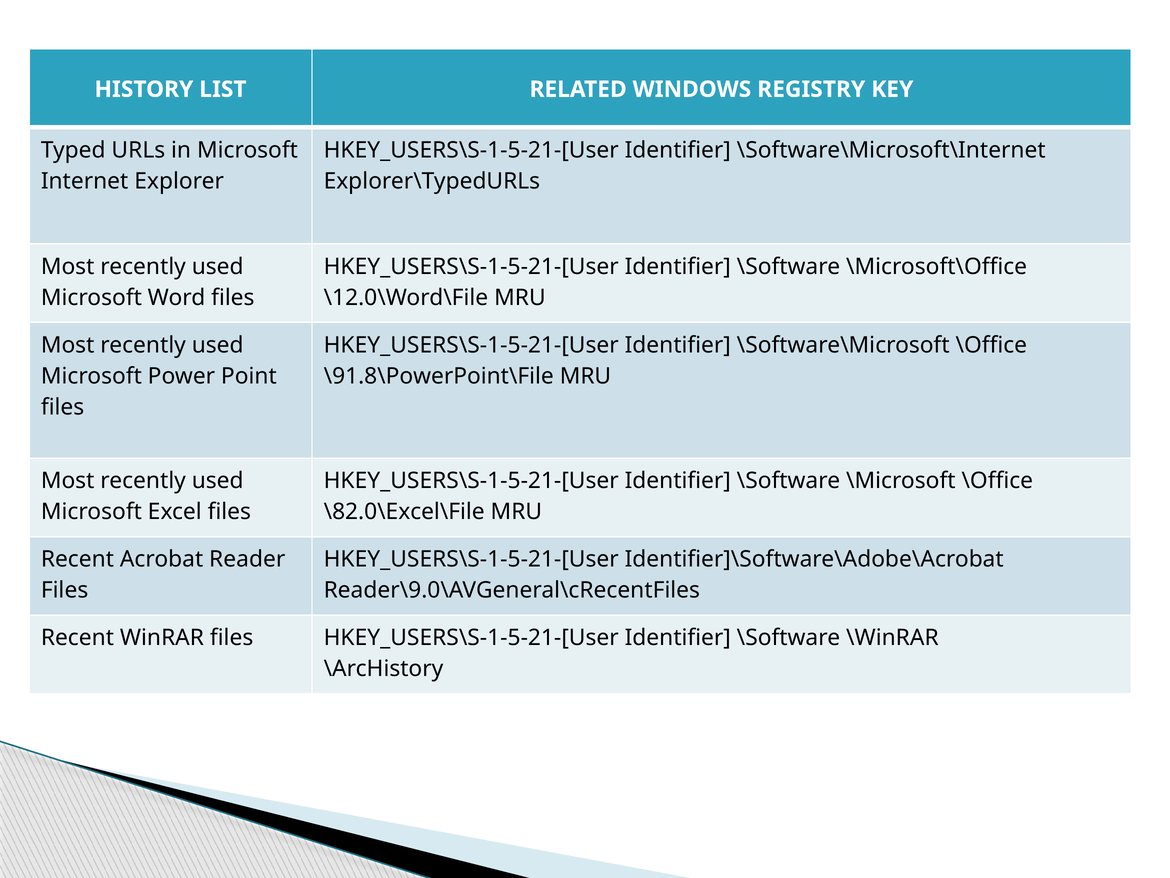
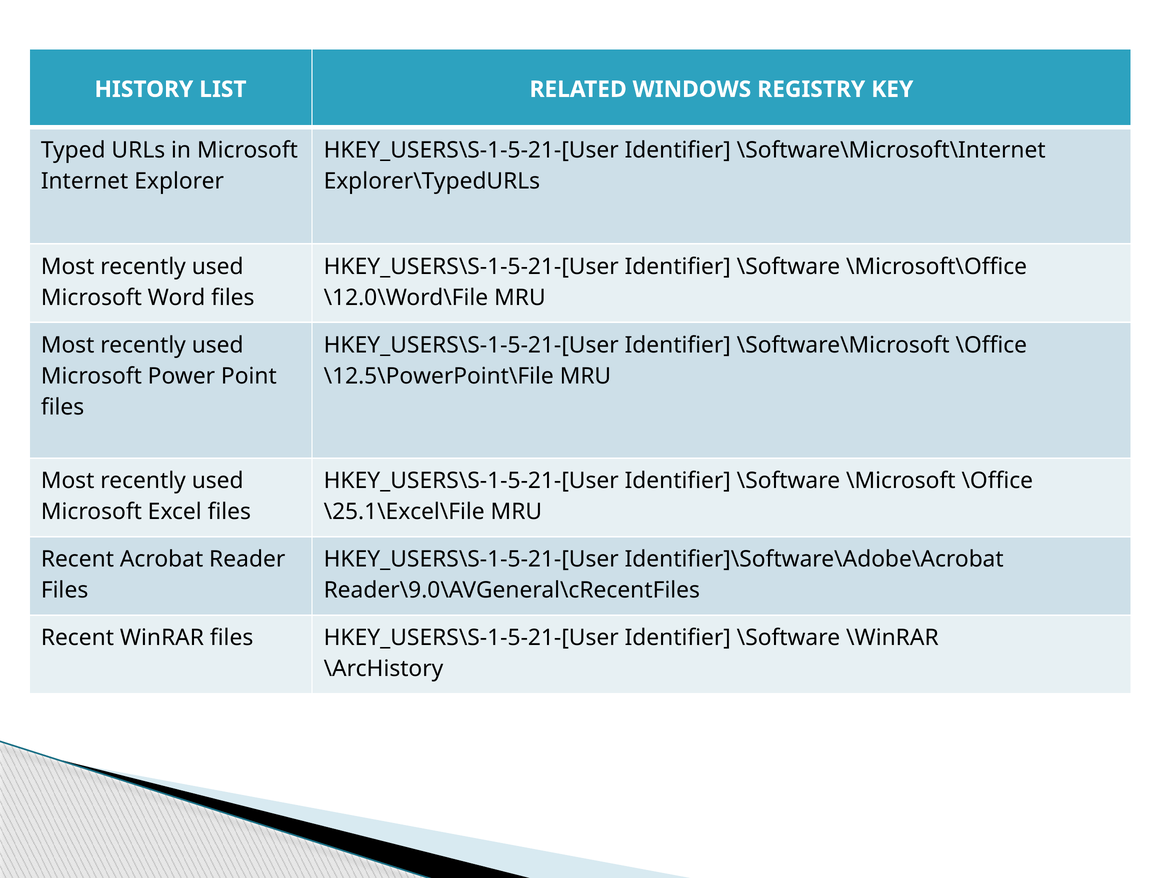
\91.8\PowerPoint\File: \91.8\PowerPoint\File -> \12.5\PowerPoint\File
\82.0\Excel\File: \82.0\Excel\File -> \25.1\Excel\File
